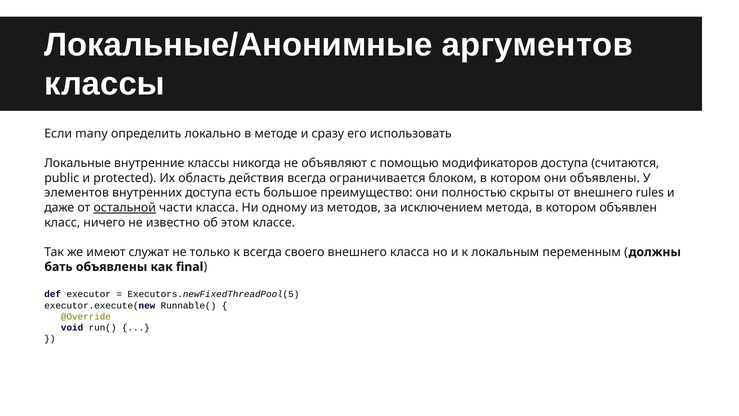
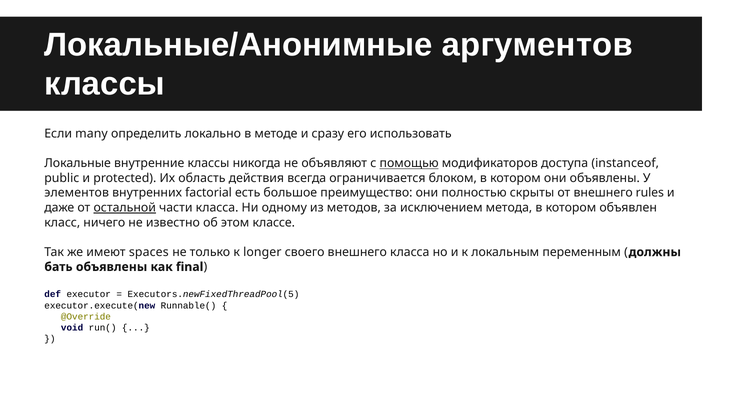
помощью underline: none -> present
считаются: считаются -> instanceof
внутренних доступа: доступа -> factorial
служат: служат -> spaces
к всегда: всегда -> longer
